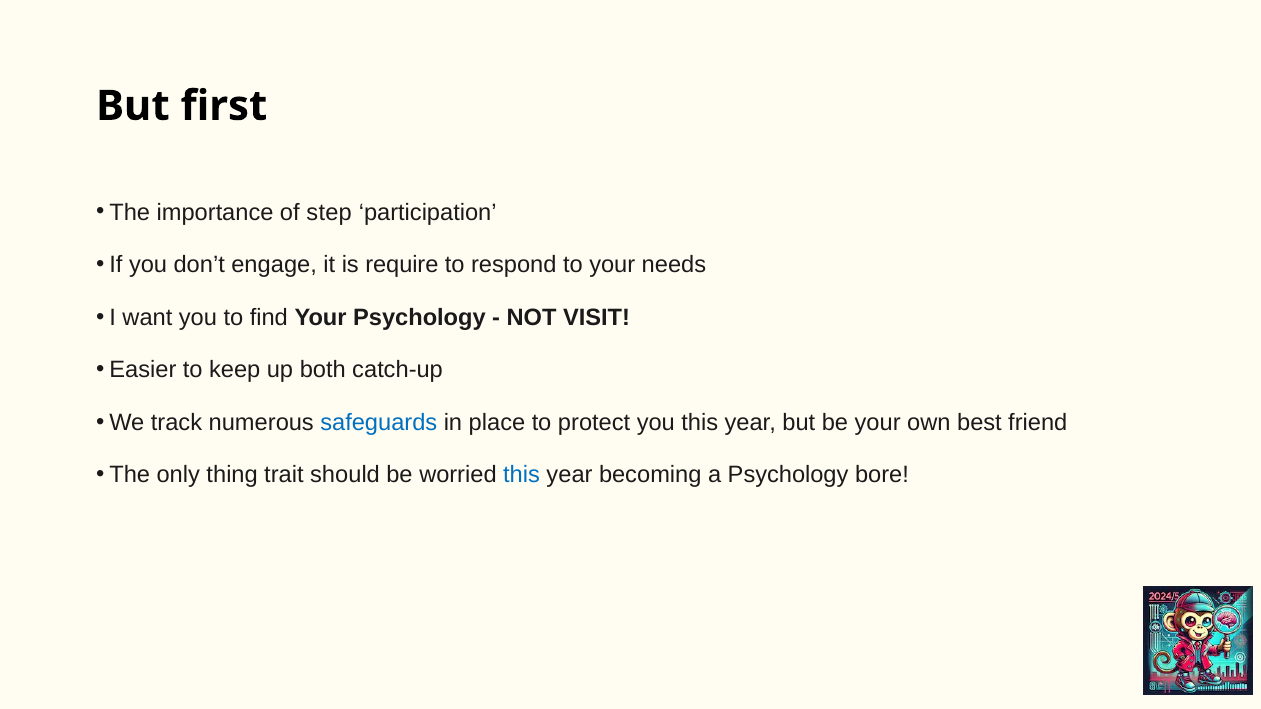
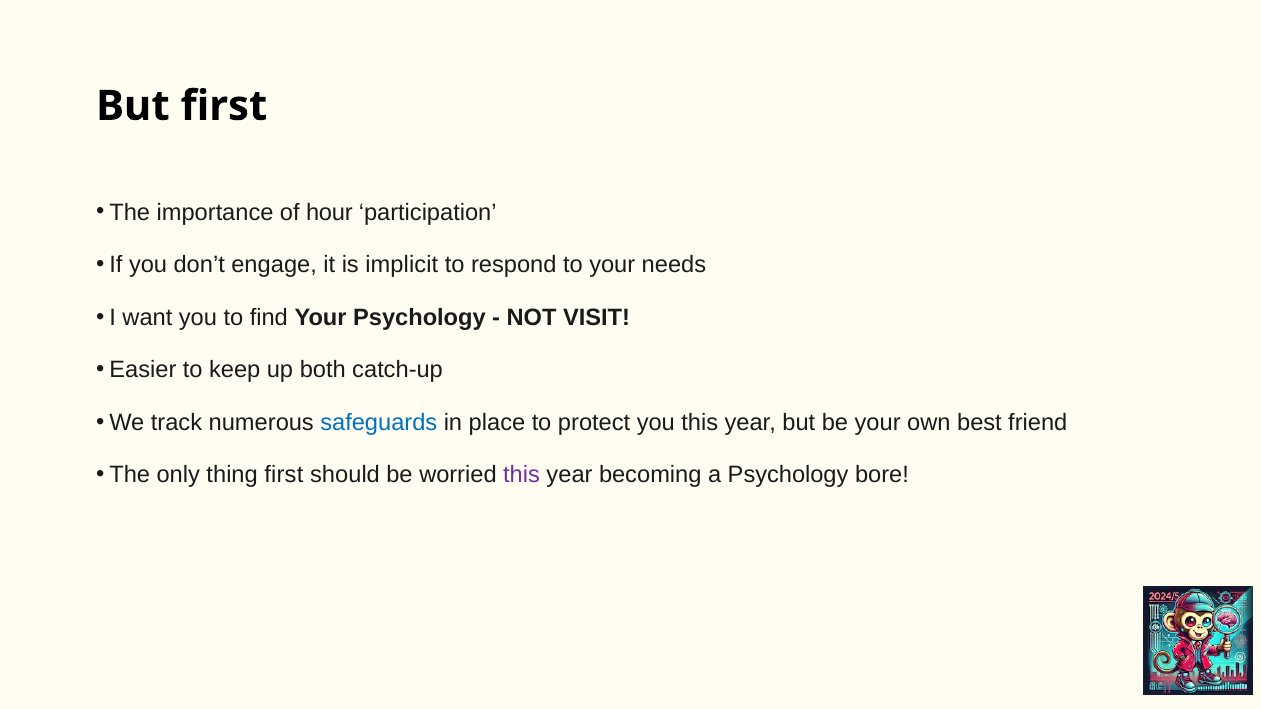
step: step -> hour
require: require -> implicit
thing trait: trait -> first
this at (522, 475) colour: blue -> purple
